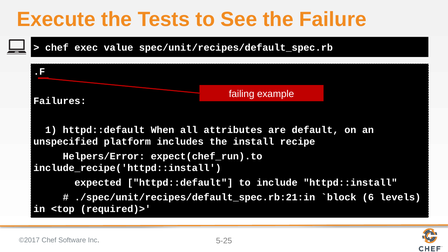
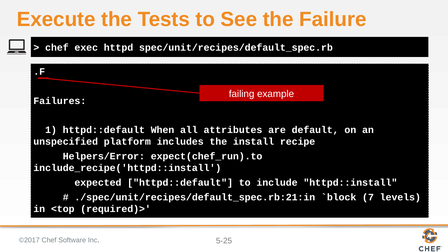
value: value -> httpd
6: 6 -> 7
